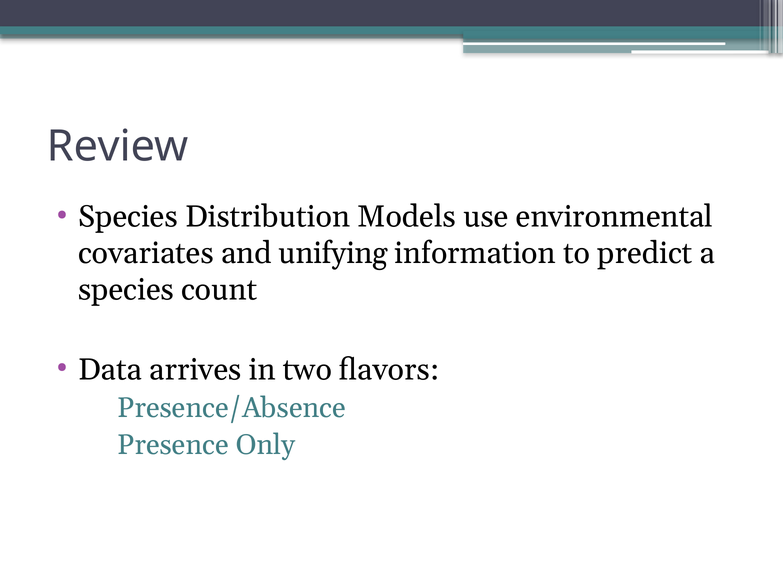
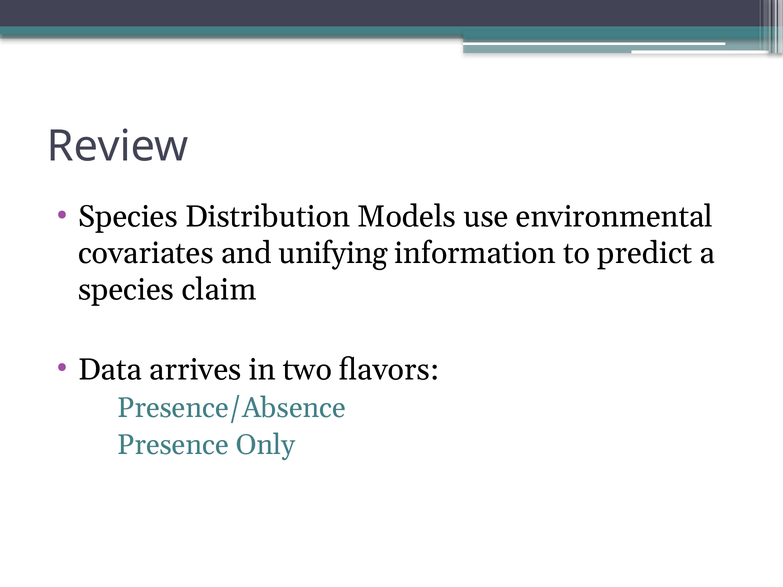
count: count -> claim
